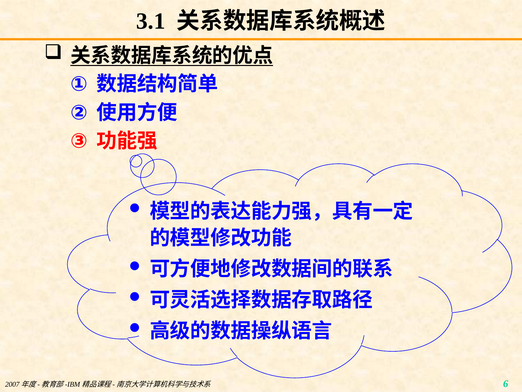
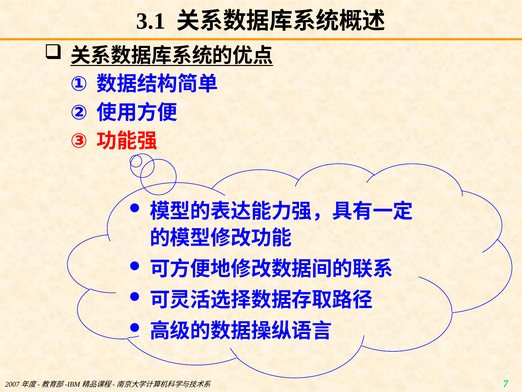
6: 6 -> 7
